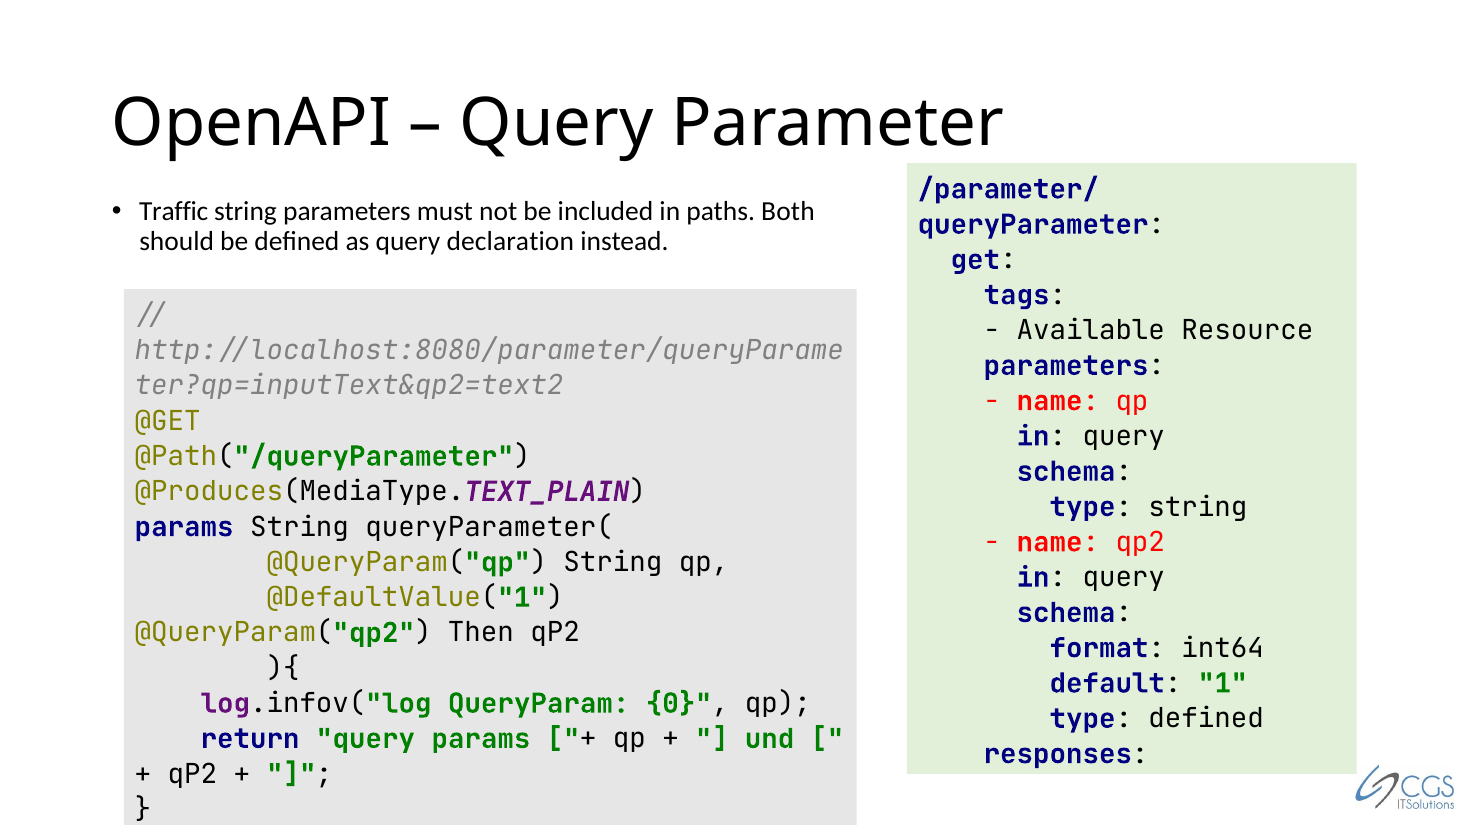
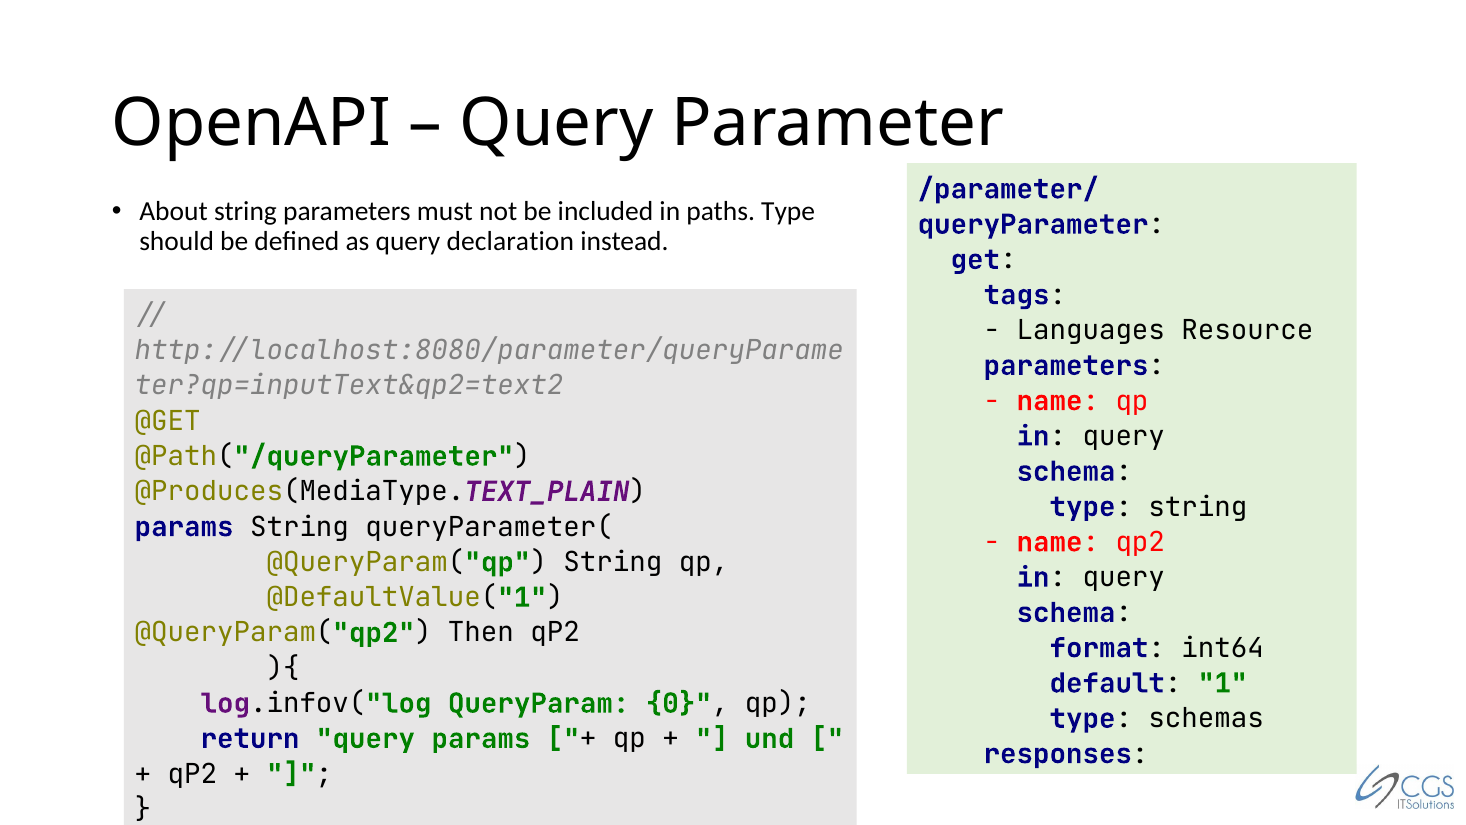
Traffic: Traffic -> About
paths Both: Both -> Type
Available: Available -> Languages
type defined: defined -> schemas
